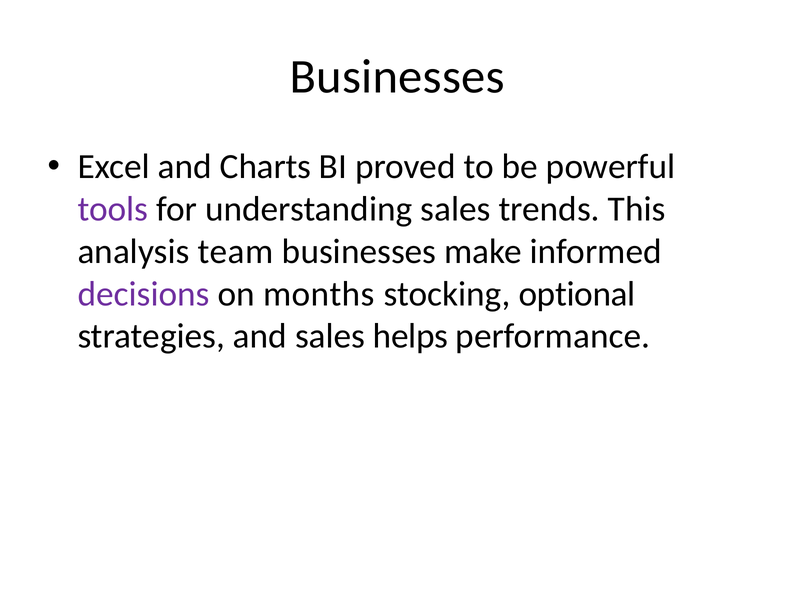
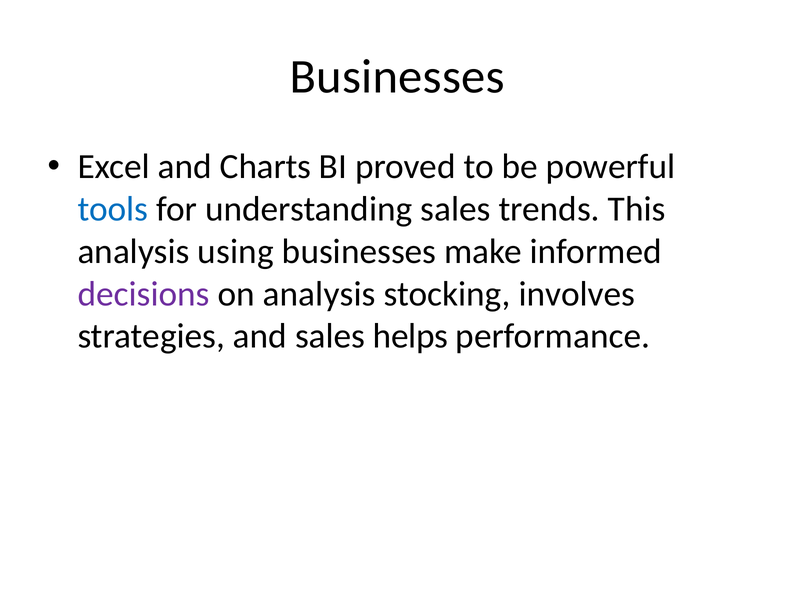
tools colour: purple -> blue
team: team -> using
on months: months -> analysis
optional: optional -> involves
